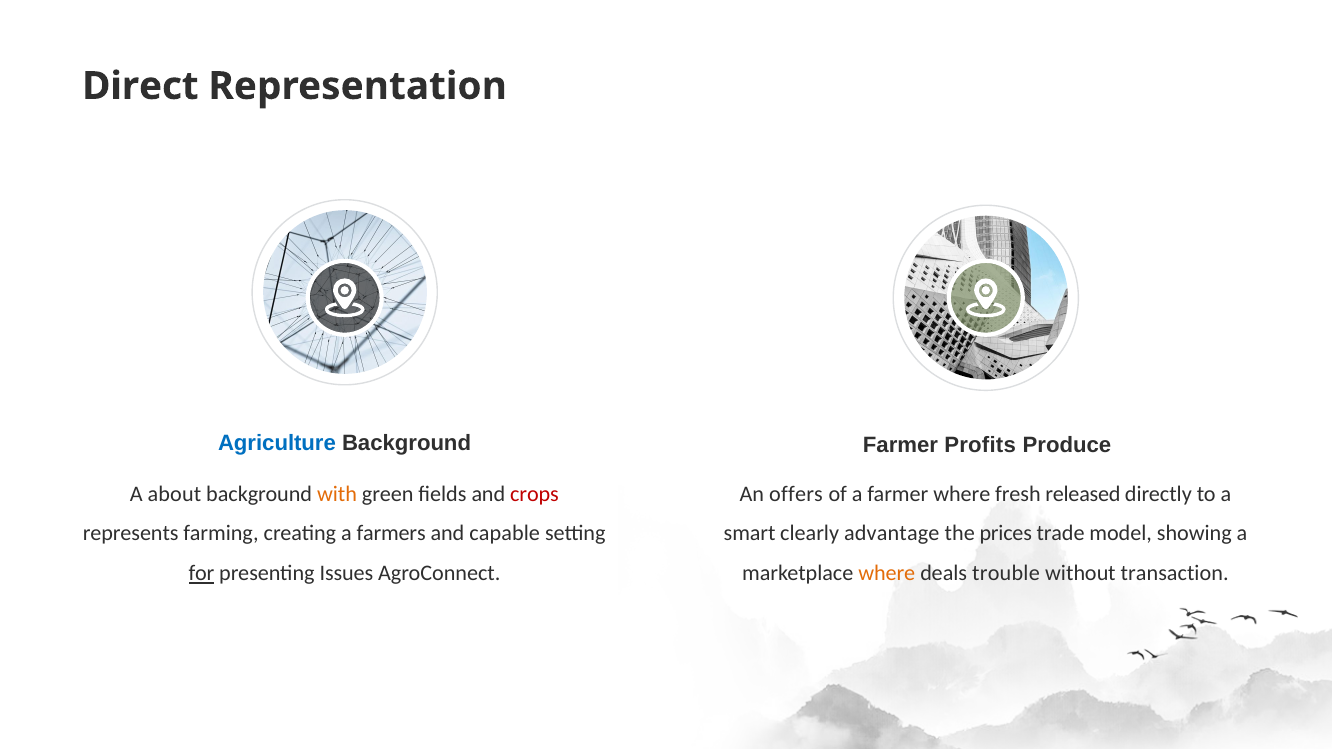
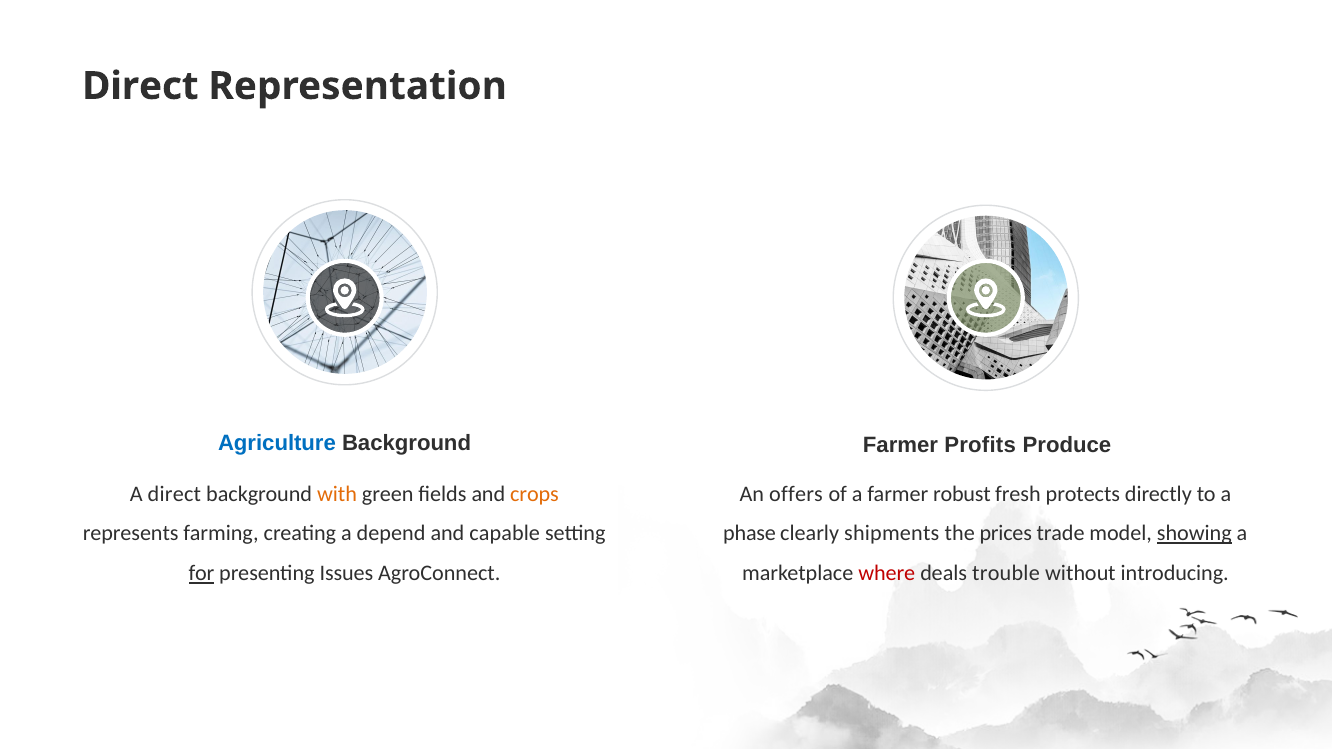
A about: about -> direct
crops colour: red -> orange
farmer where: where -> robust
released: released -> protects
farmers: farmers -> depend
smart: smart -> phase
advantage: advantage -> shipments
showing underline: none -> present
where at (887, 574) colour: orange -> red
transaction: transaction -> introducing
